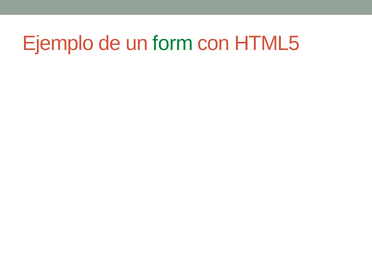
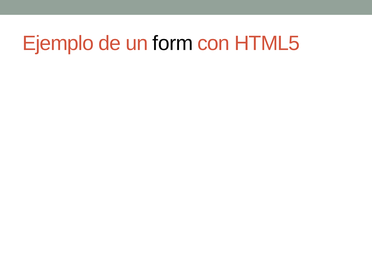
form colour: green -> black
